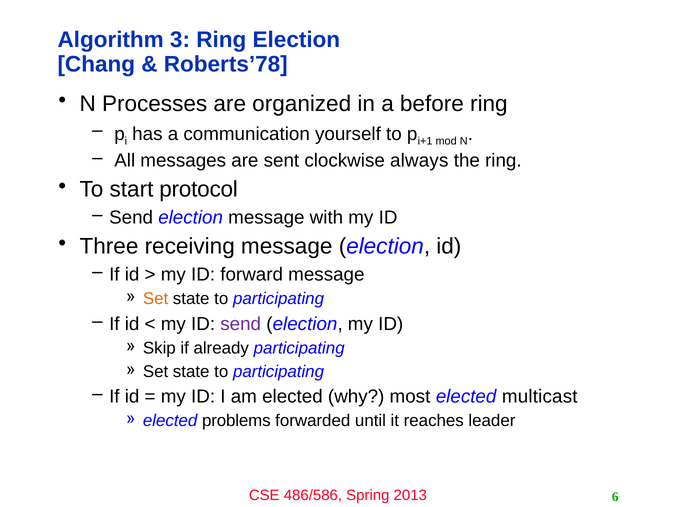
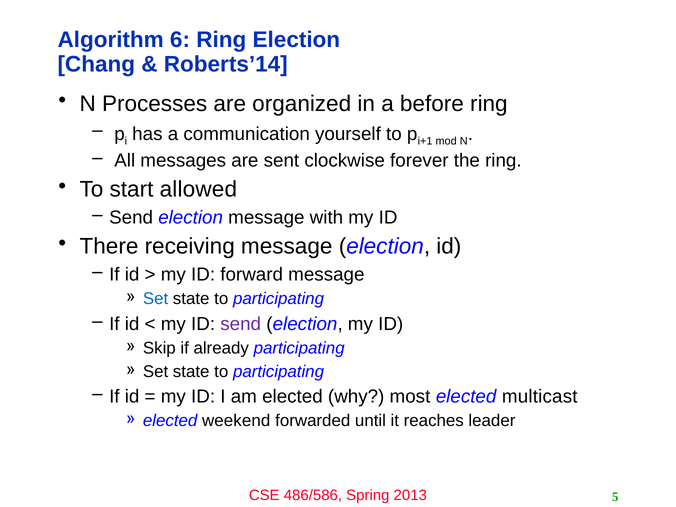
3: 3 -> 6
Roberts’78: Roberts’78 -> Roberts’14
always: always -> forever
protocol: protocol -> allowed
Three: Three -> There
Set at (156, 299) colour: orange -> blue
problems: problems -> weekend
6: 6 -> 5
